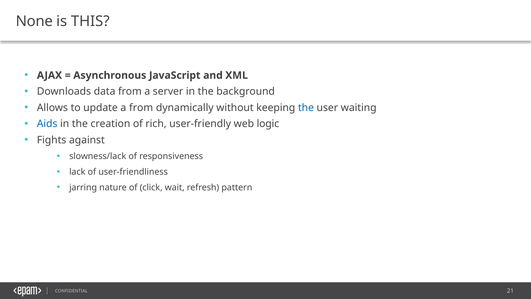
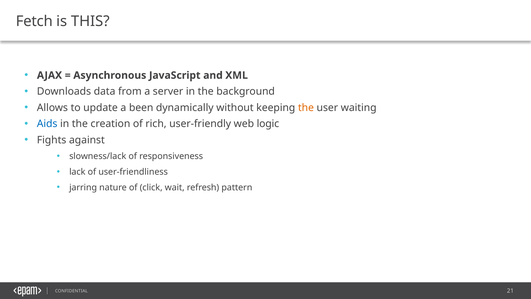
None: None -> Fetch
a from: from -> been
the at (306, 108) colour: blue -> orange
